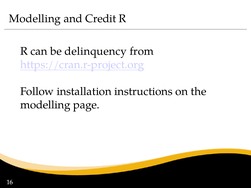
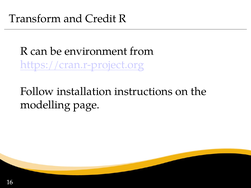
Modelling at (35, 19): Modelling -> Transform
delinquency: delinquency -> environment
